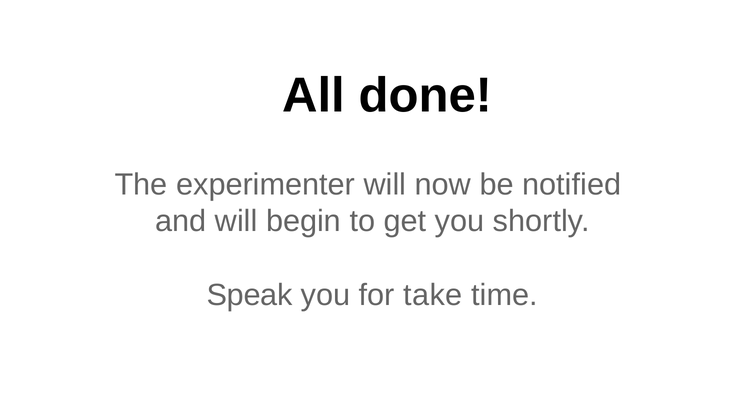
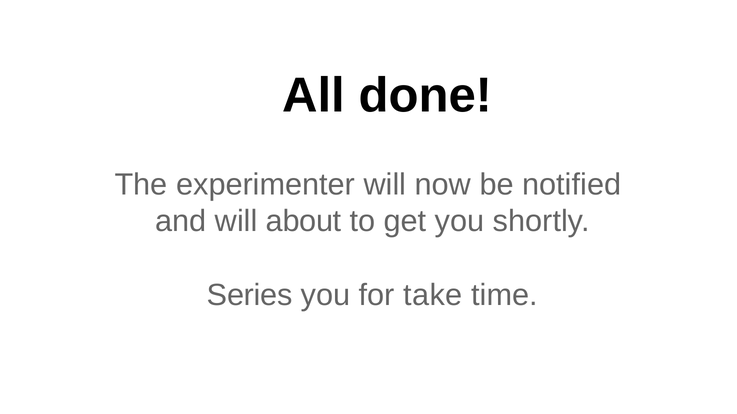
begin: begin -> about
Speak: Speak -> Series
